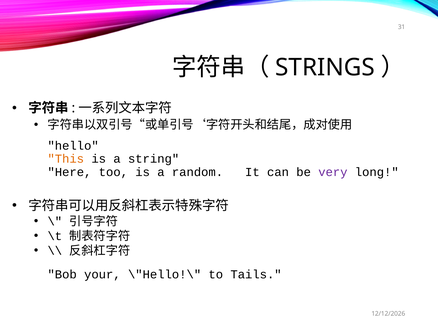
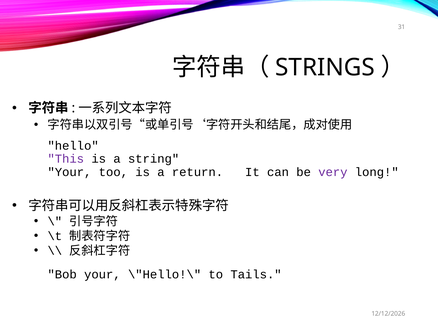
This colour: orange -> purple
Here at (69, 172): Here -> Your
random: random -> return
